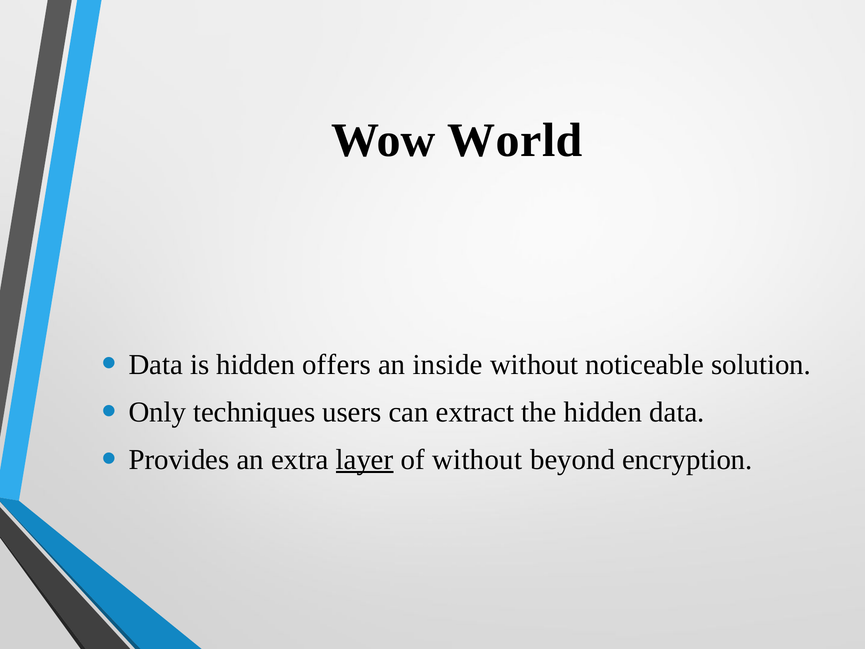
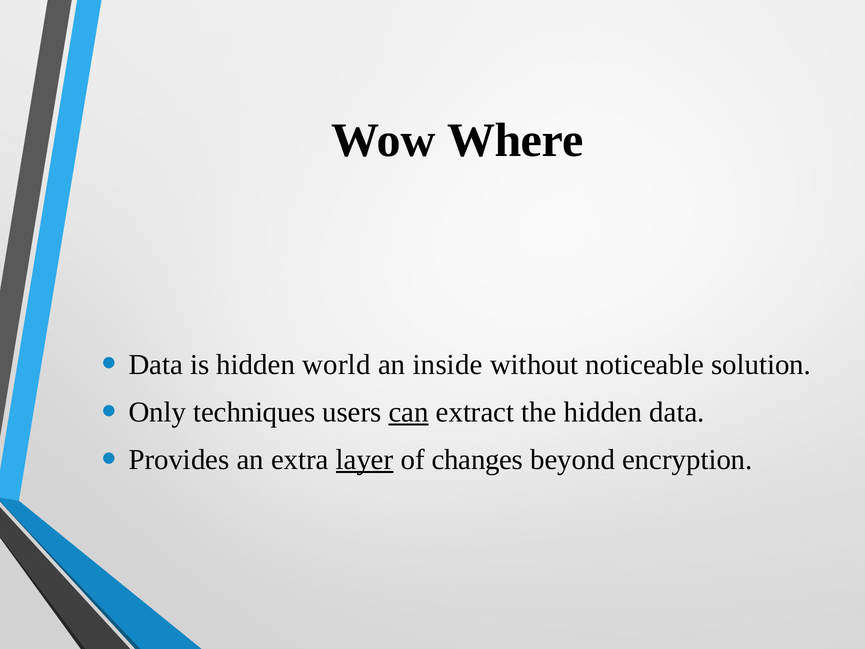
World: World -> Where
offers: offers -> world
can underline: none -> present
of without: without -> changes
